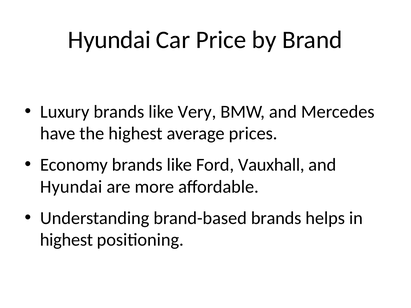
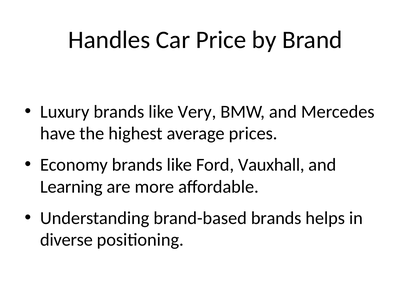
Hyundai at (109, 40): Hyundai -> Handles
Hyundai at (71, 187): Hyundai -> Learning
highest at (66, 240): highest -> diverse
